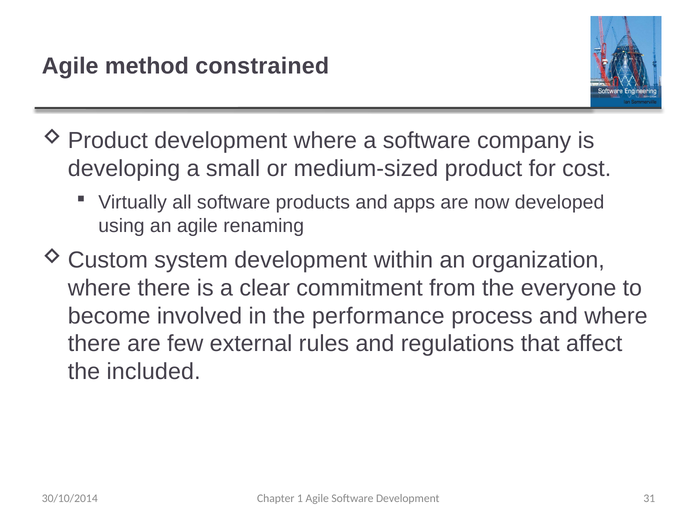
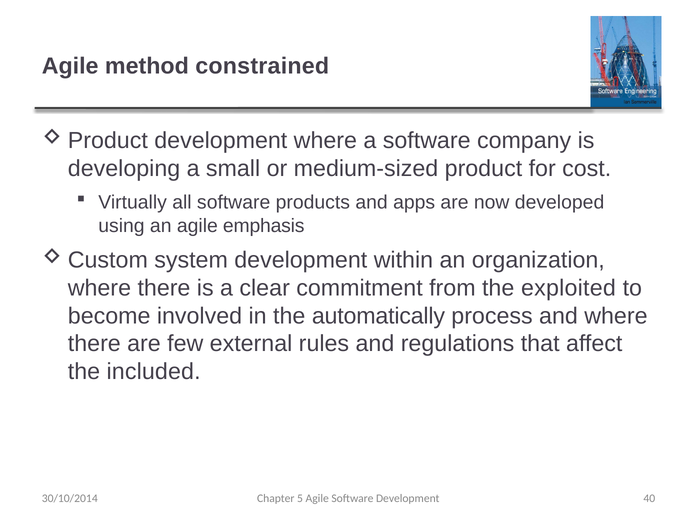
renaming: renaming -> emphasis
everyone: everyone -> exploited
performance: performance -> automatically
1: 1 -> 5
31: 31 -> 40
